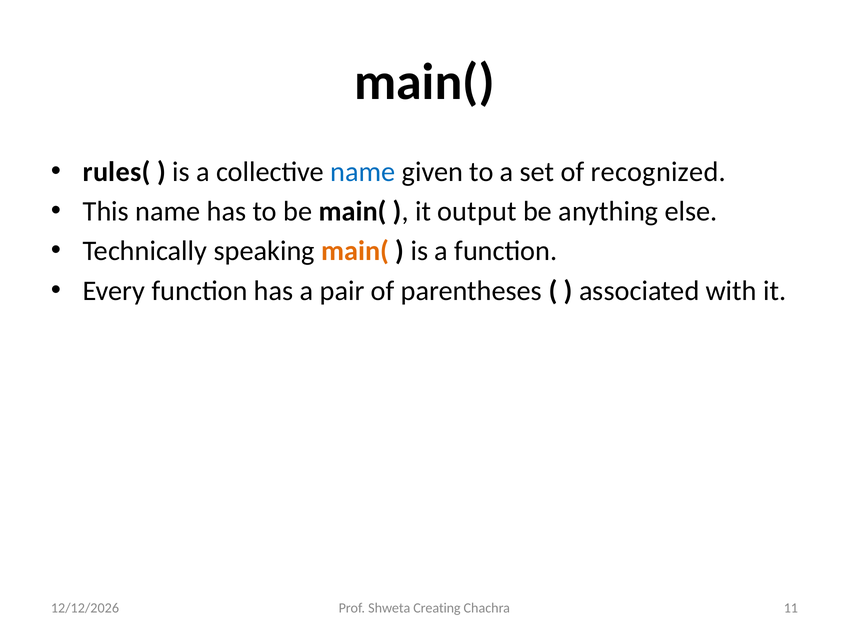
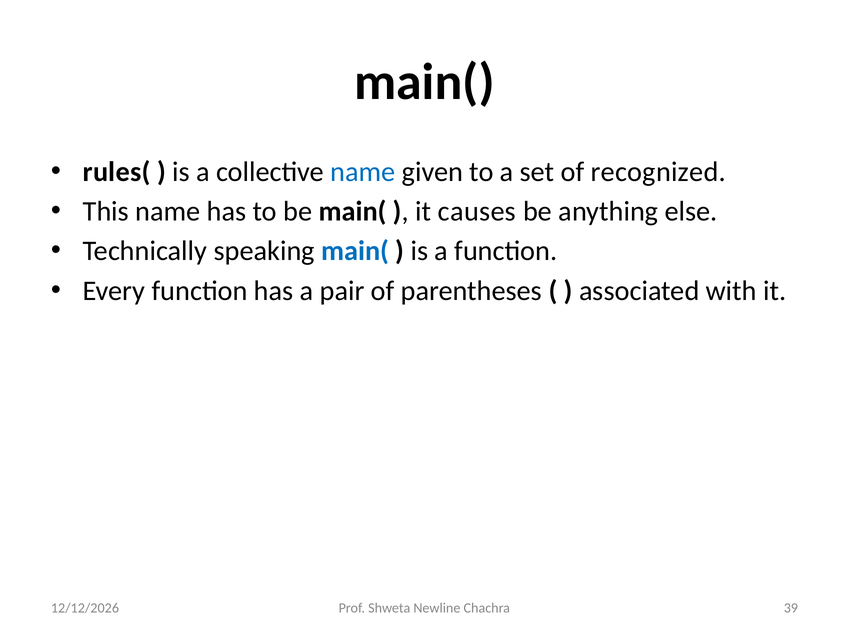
output: output -> causes
main( at (355, 251) colour: orange -> blue
Creating: Creating -> Newline
11: 11 -> 39
